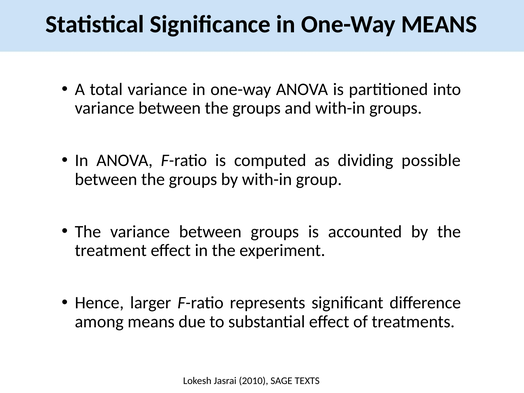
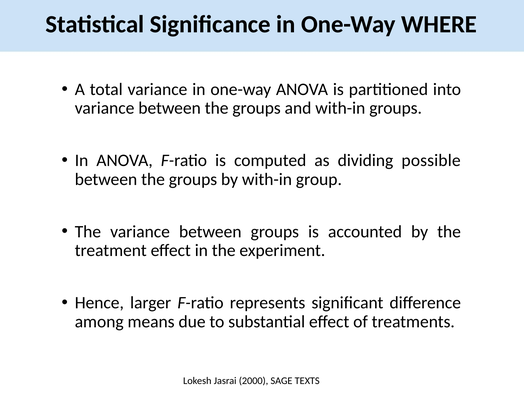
One-Way MEANS: MEANS -> WHERE
2010: 2010 -> 2000
